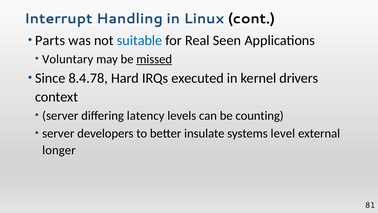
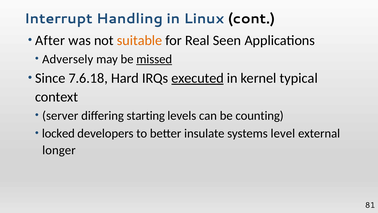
Parts: Parts -> After
suitable colour: blue -> orange
Voluntary: Voluntary -> Adversely
8.4.78: 8.4.78 -> 7.6.18
executed underline: none -> present
drivers: drivers -> typical
latency: latency -> starting
server at (58, 133): server -> locked
